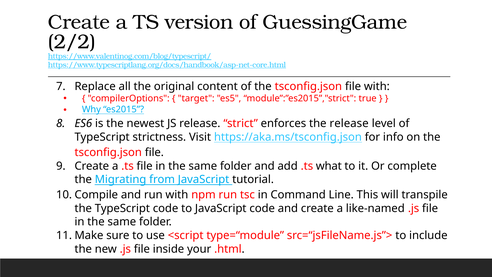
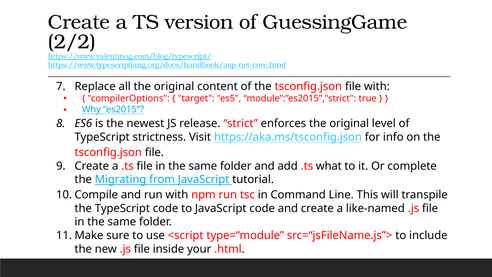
enforces the release: release -> original
